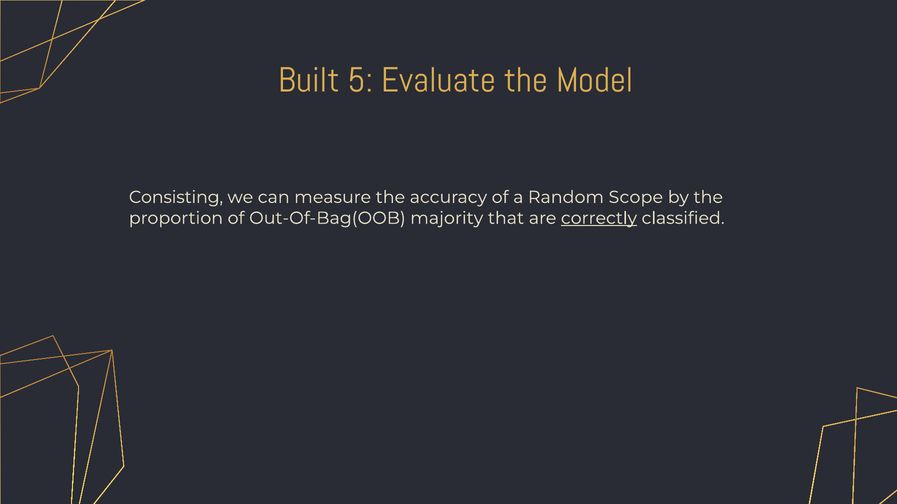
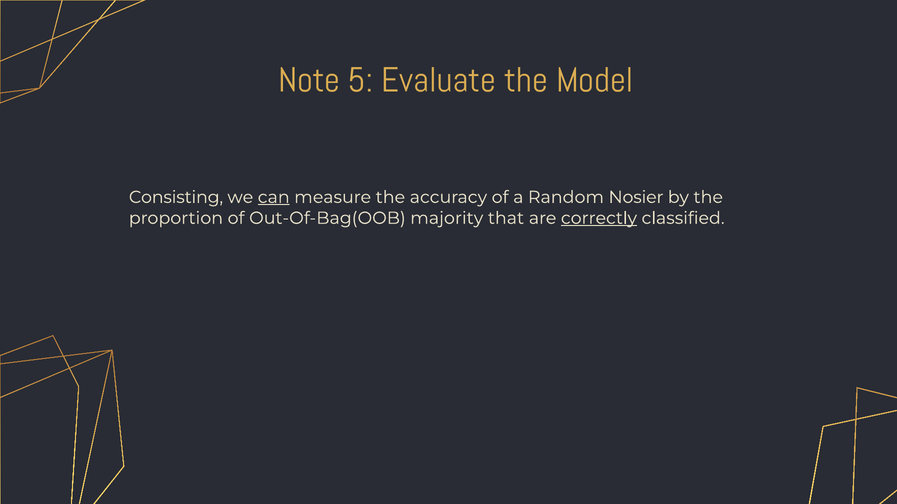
Built: Built -> Note
can underline: none -> present
Scope: Scope -> Nosier
